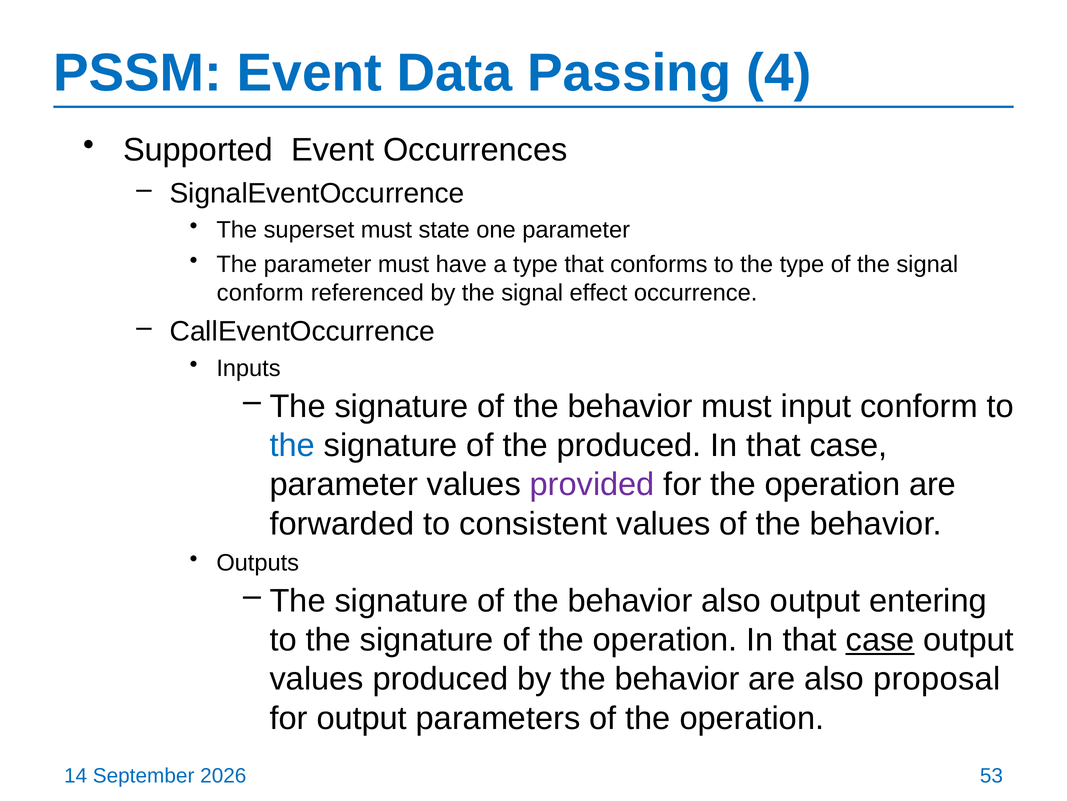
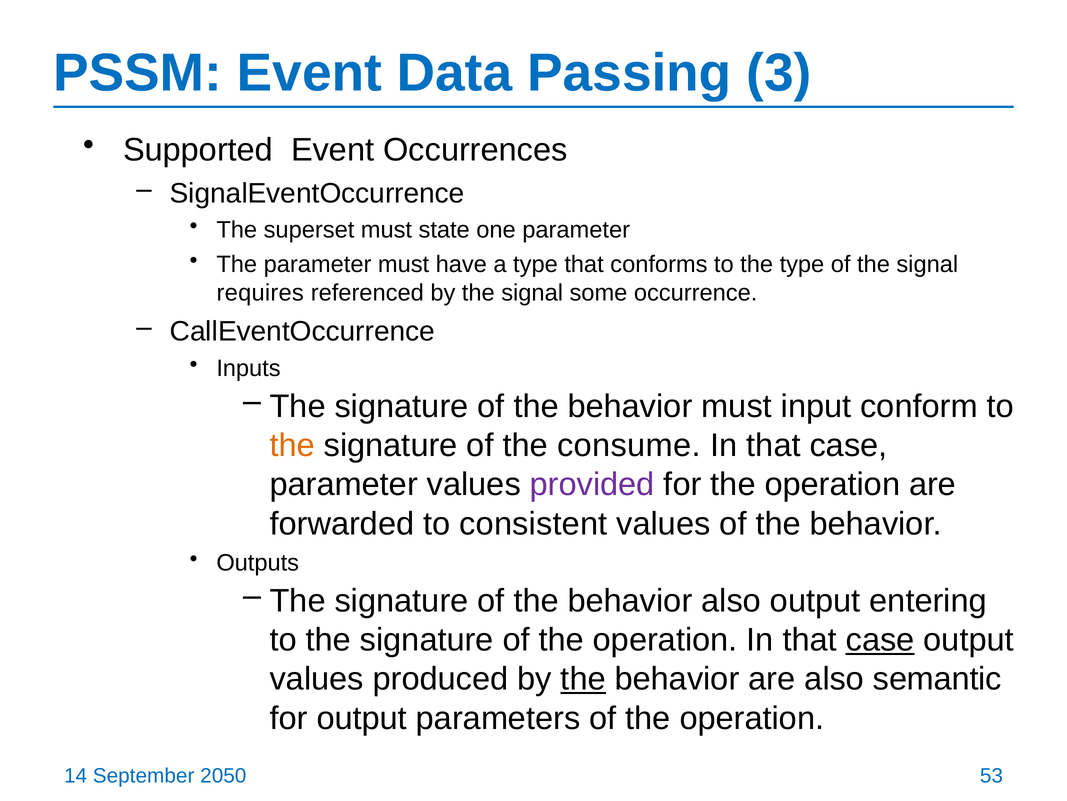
4: 4 -> 3
conform at (260, 293): conform -> requires
effect: effect -> some
the at (292, 445) colour: blue -> orange
the produced: produced -> consume
the at (583, 679) underline: none -> present
proposal: proposal -> semantic
2026: 2026 -> 2050
